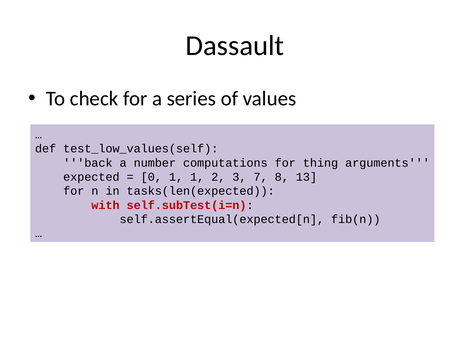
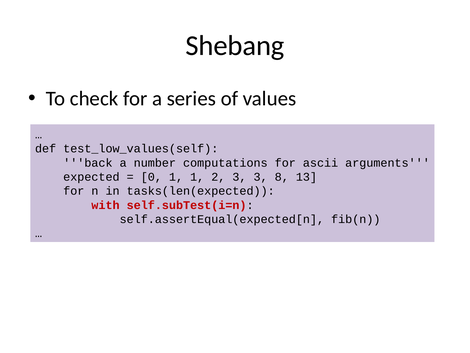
Dassault: Dassault -> Shebang
thing: thing -> ascii
3 7: 7 -> 3
